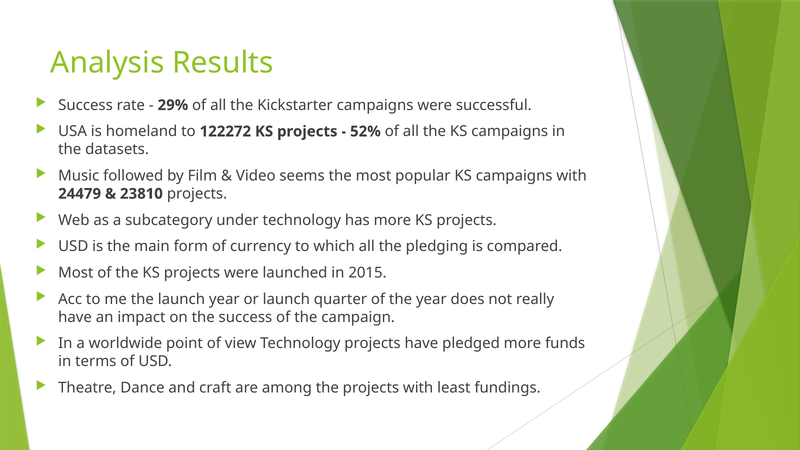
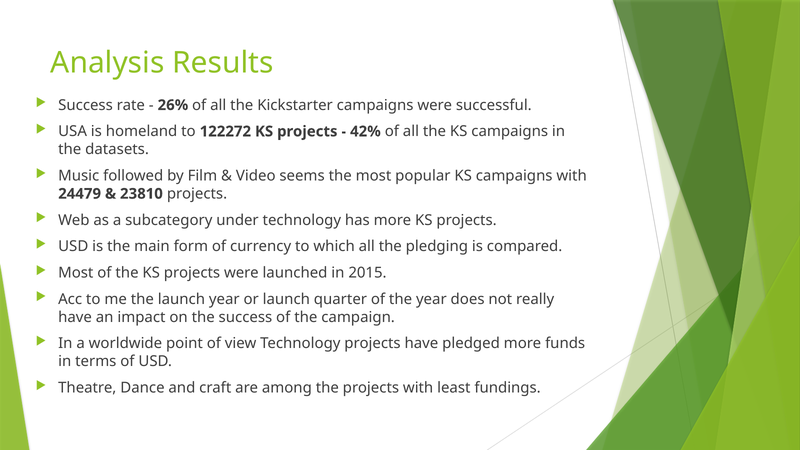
29%: 29% -> 26%
52%: 52% -> 42%
